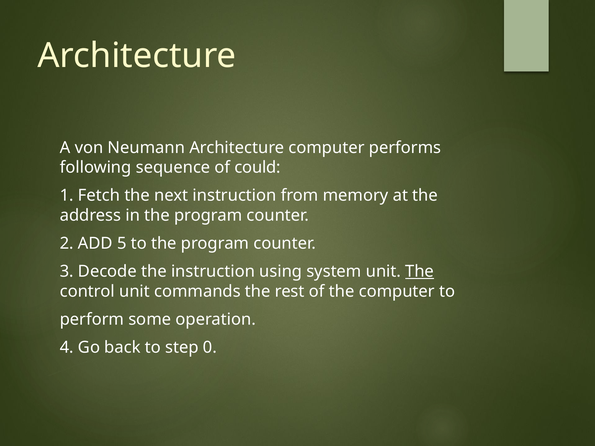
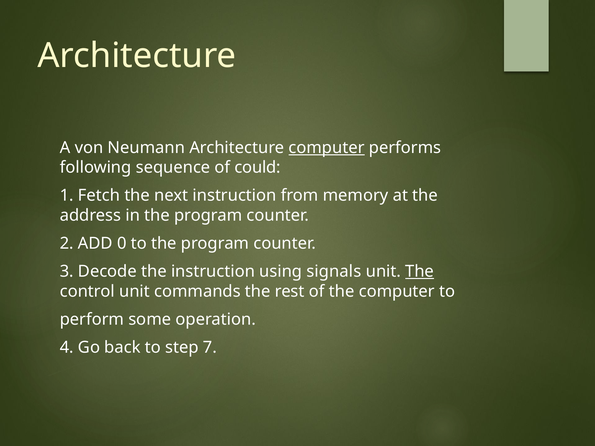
computer at (327, 148) underline: none -> present
5: 5 -> 0
system: system -> signals
0: 0 -> 7
